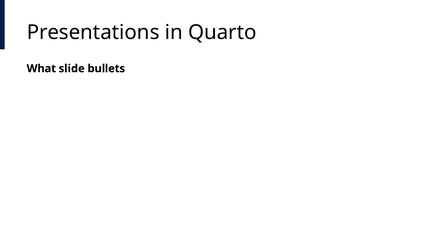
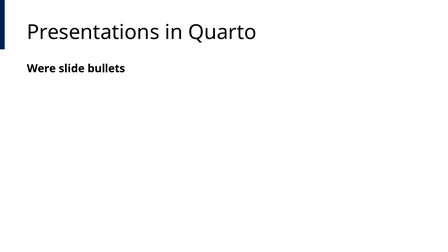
What: What -> Were
